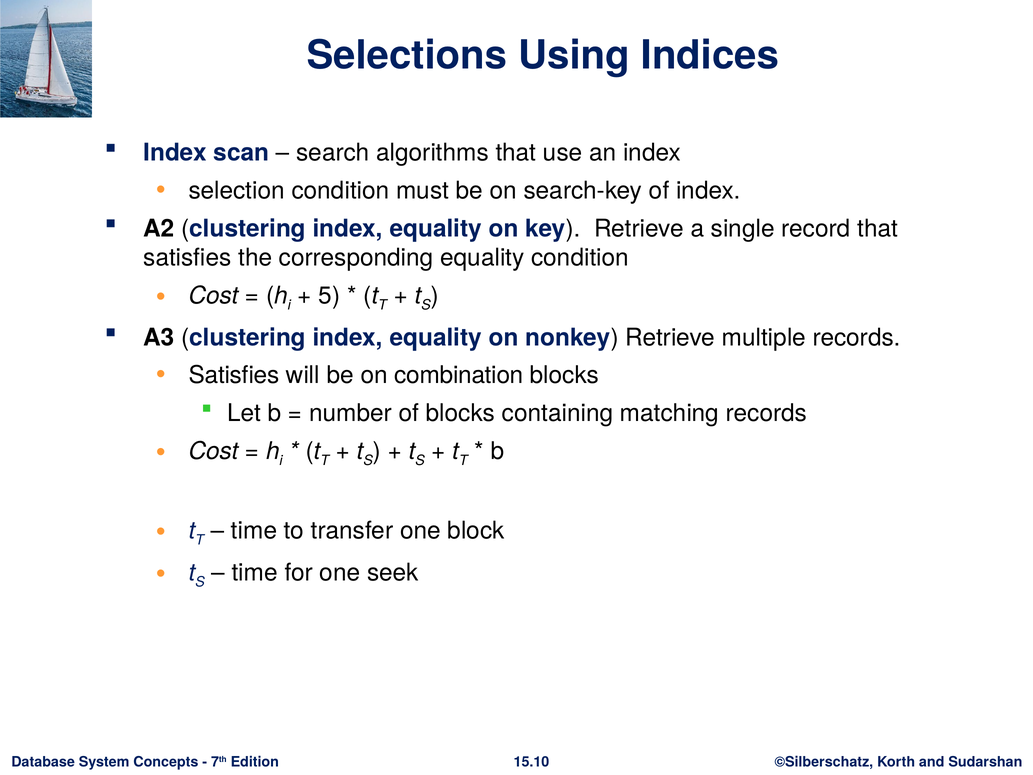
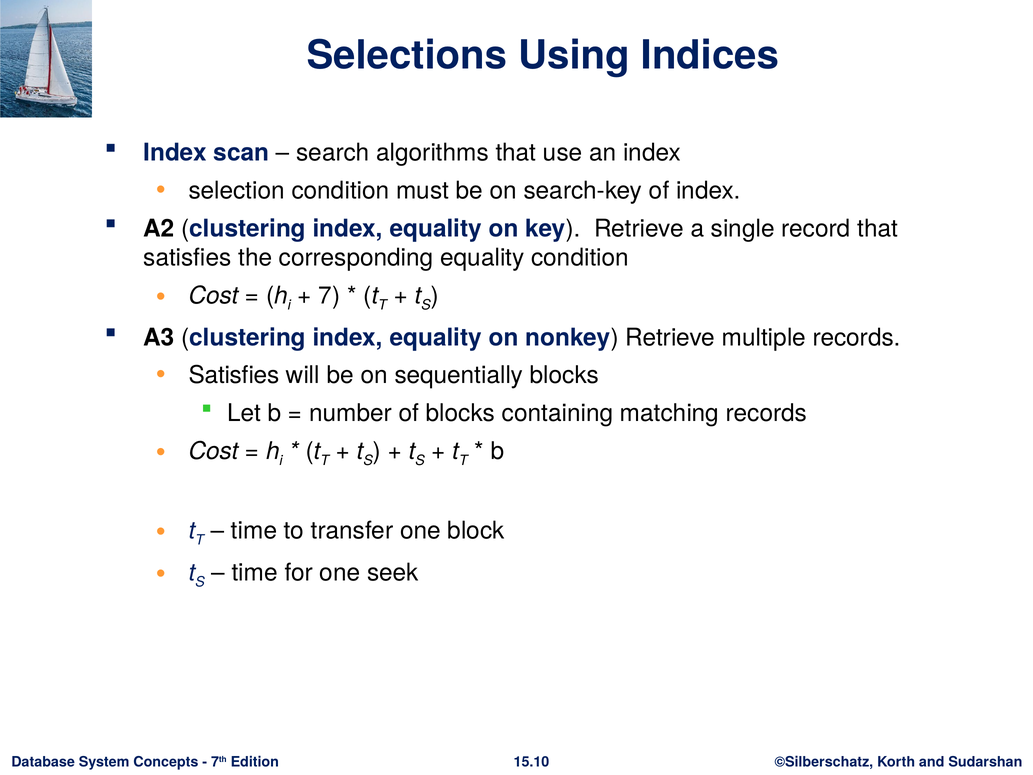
5: 5 -> 7
combination: combination -> sequentially
